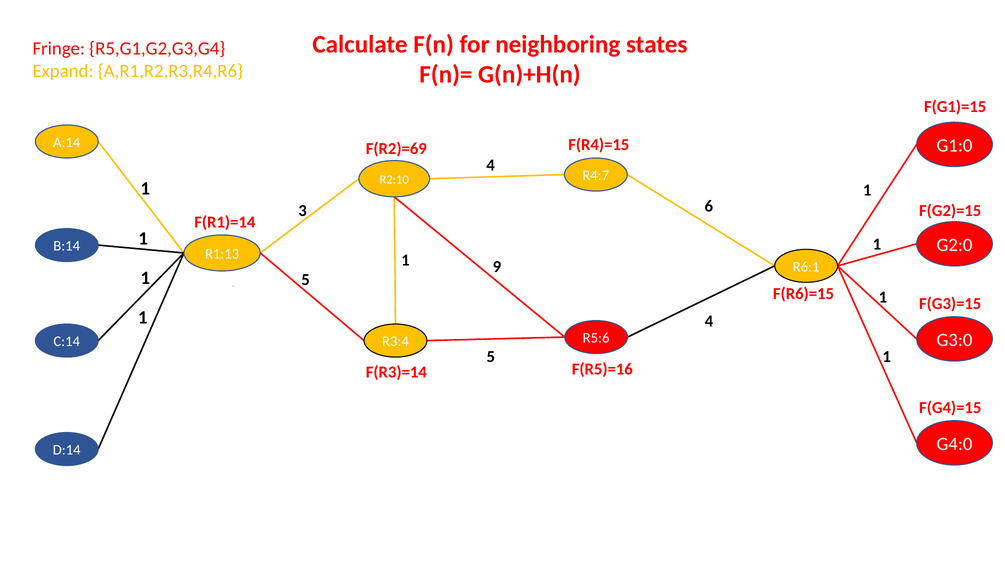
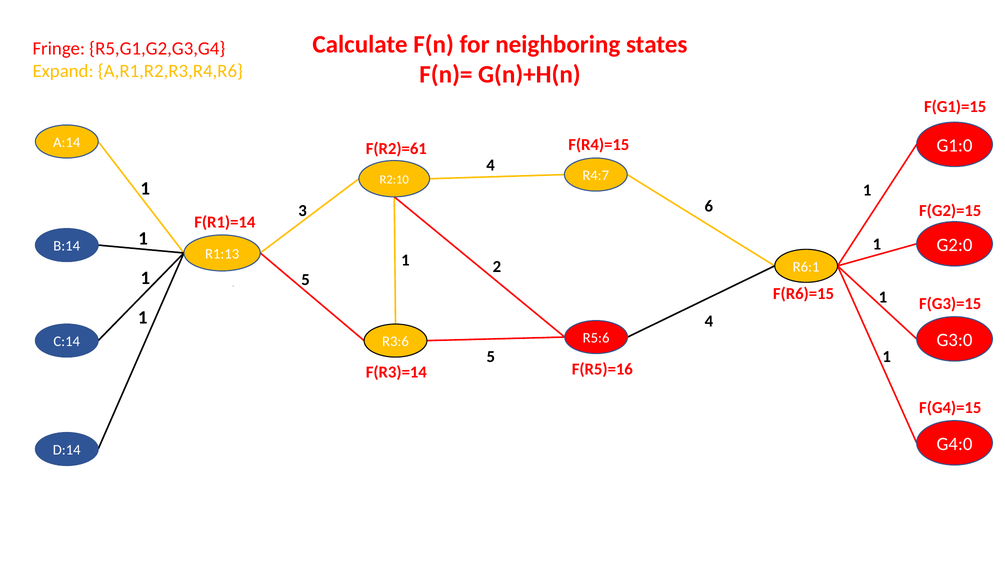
F(R2)=69: F(R2)=69 -> F(R2)=61
9: 9 -> 2
R3:4: R3:4 -> R3:6
